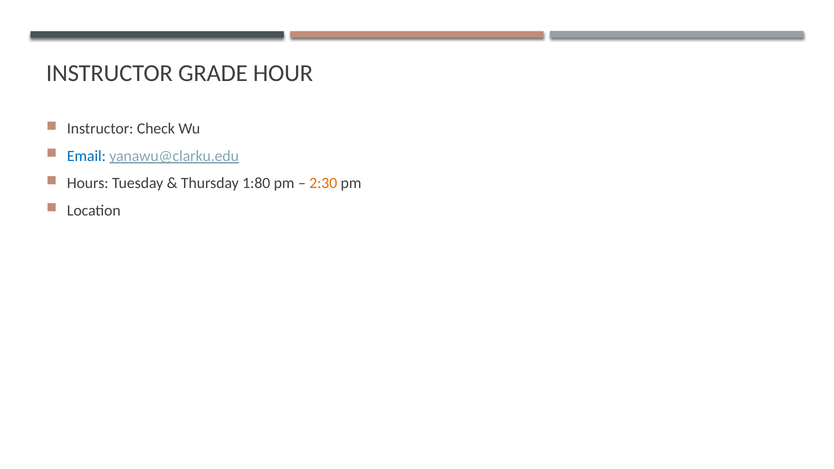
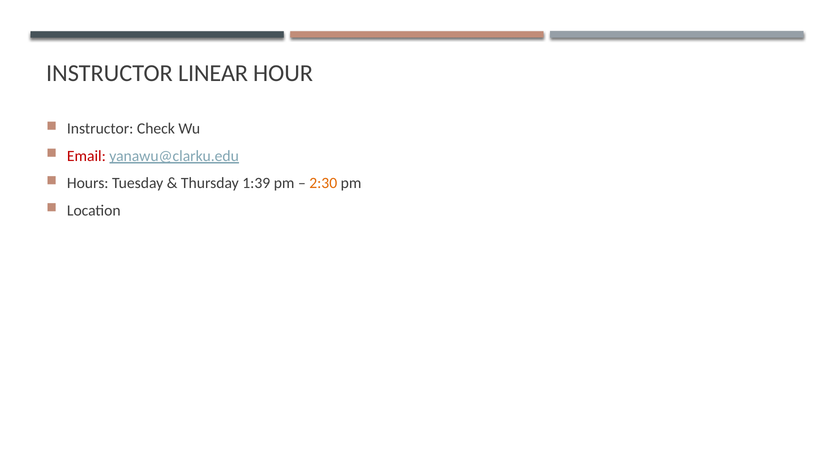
GRADE: GRADE -> LINEAR
Email colour: blue -> red
1:80: 1:80 -> 1:39
